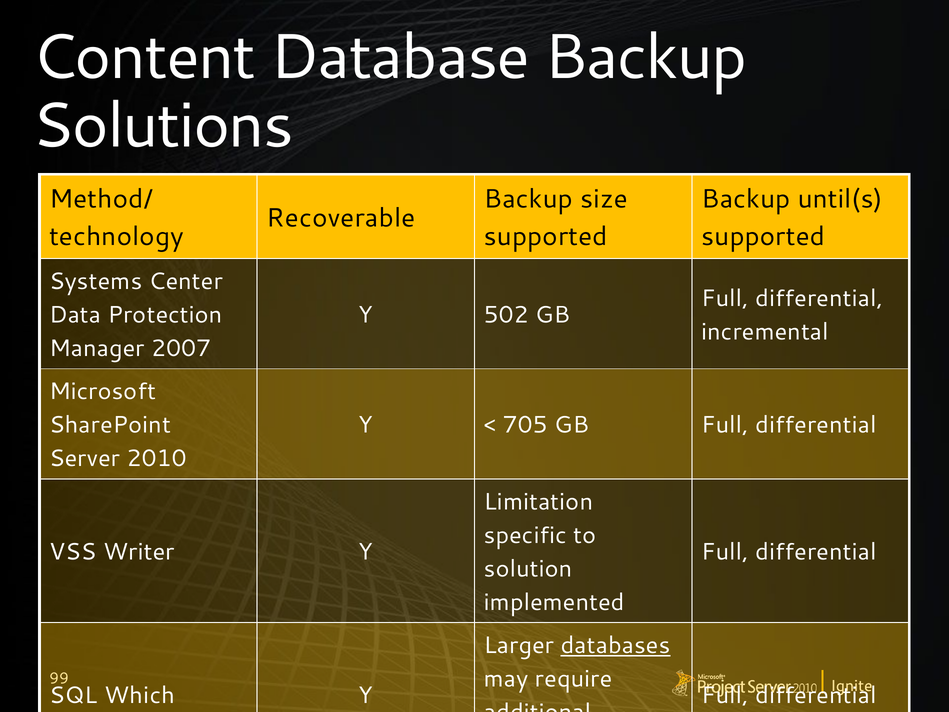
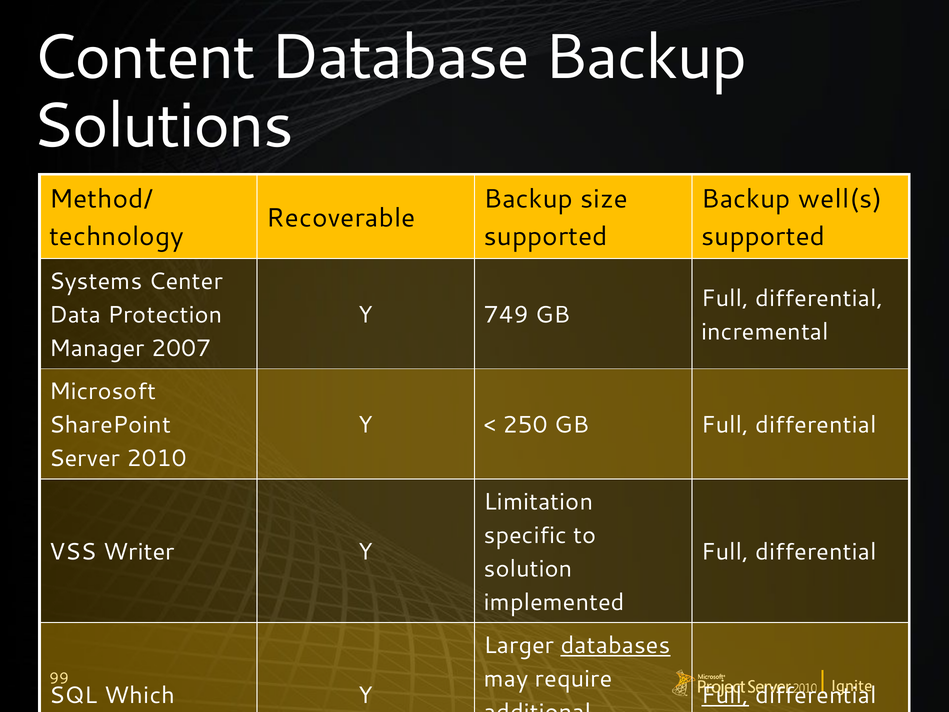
until(s: until(s -> well(s
502: 502 -> 749
705: 705 -> 250
Full at (725, 695) underline: none -> present
